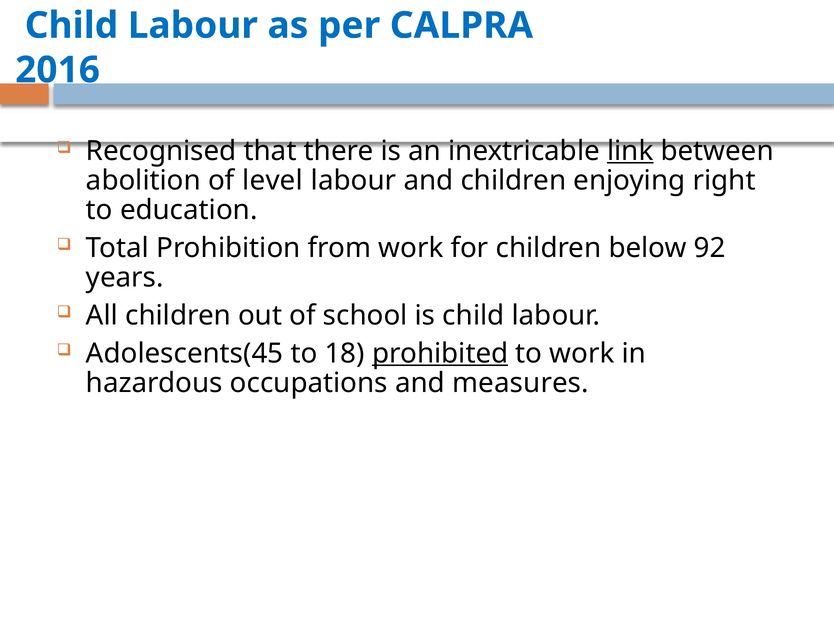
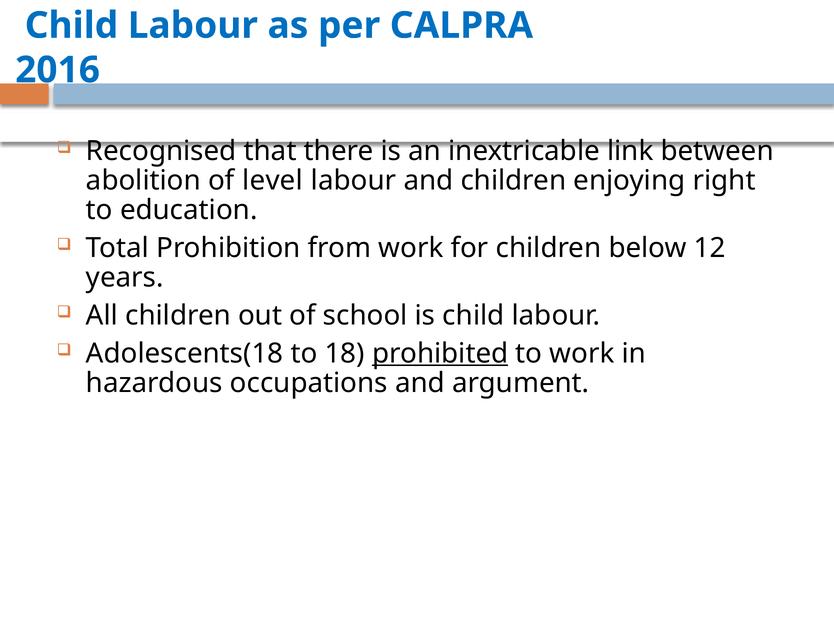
link underline: present -> none
92: 92 -> 12
Adolescents(45: Adolescents(45 -> Adolescents(18
measures: measures -> argument
